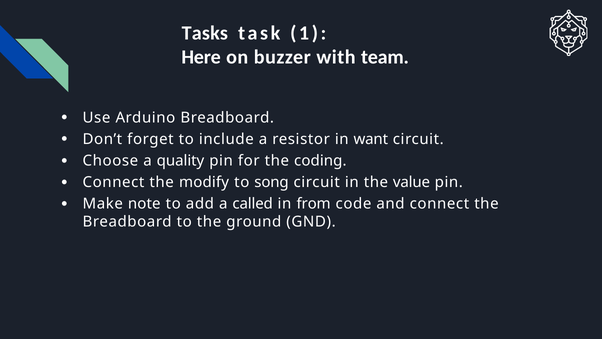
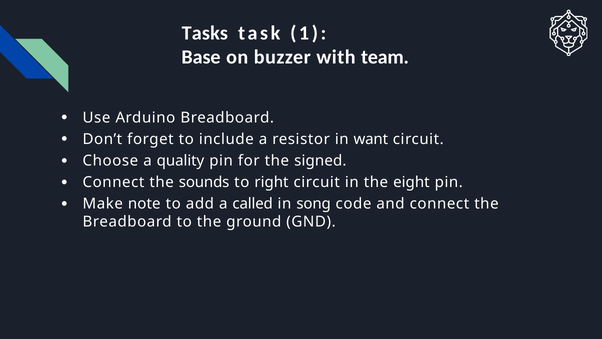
Here: Here -> Base
coding: coding -> signed
modify: modify -> sounds
song: song -> right
value: value -> eight
from: from -> song
